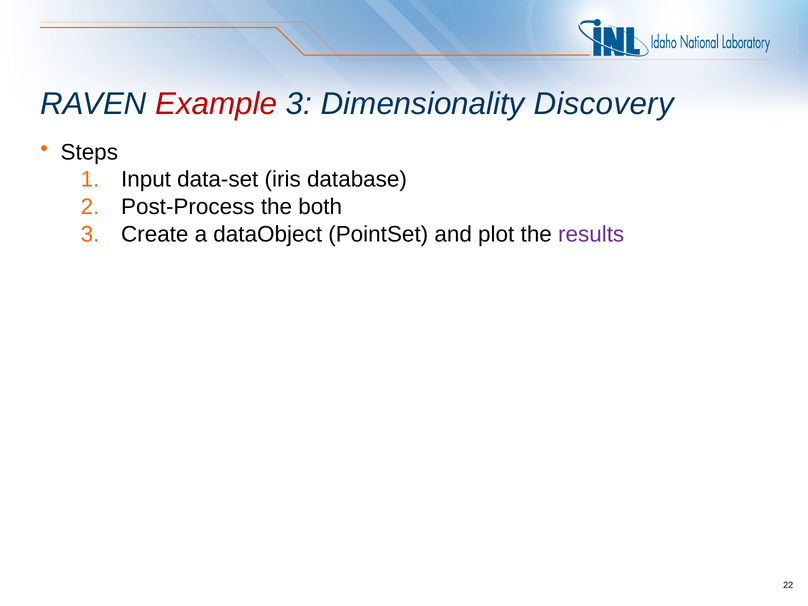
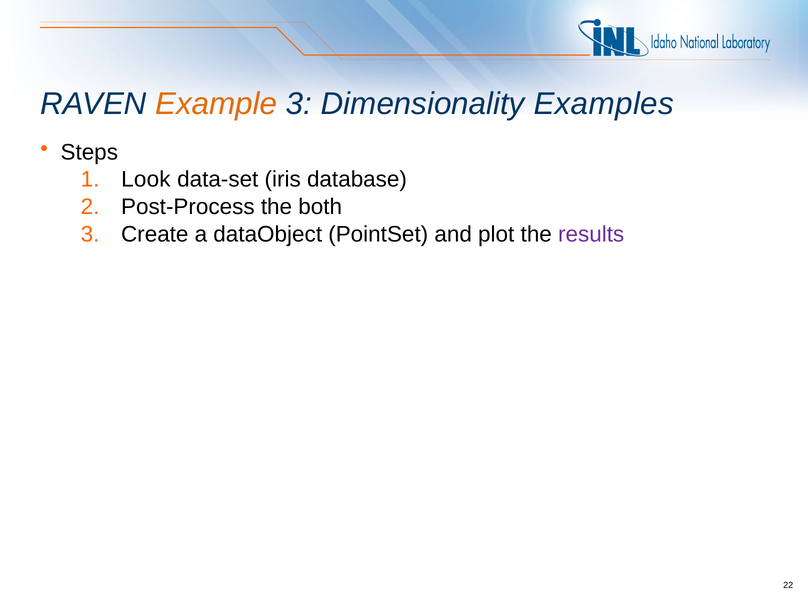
Example colour: red -> orange
Discovery: Discovery -> Examples
Input: Input -> Look
